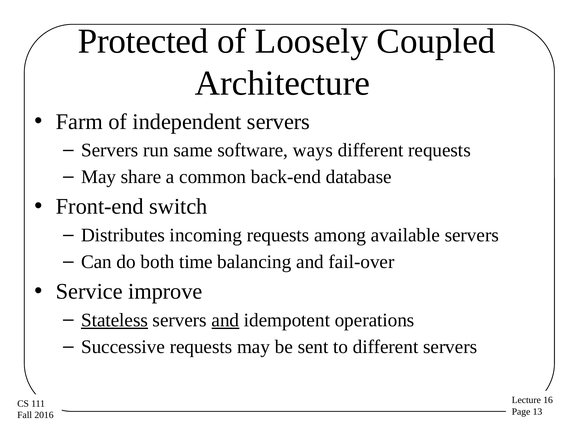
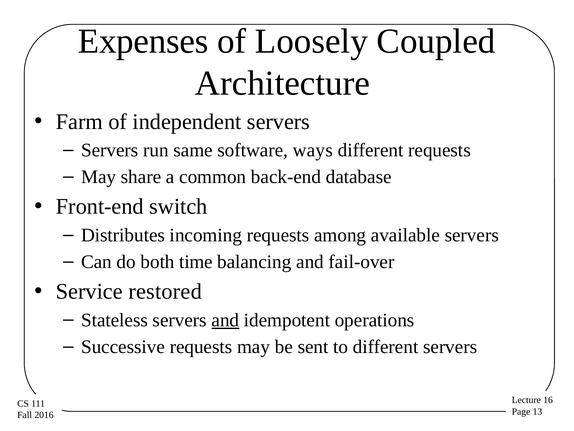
Protected: Protected -> Expenses
improve: improve -> restored
Stateless underline: present -> none
